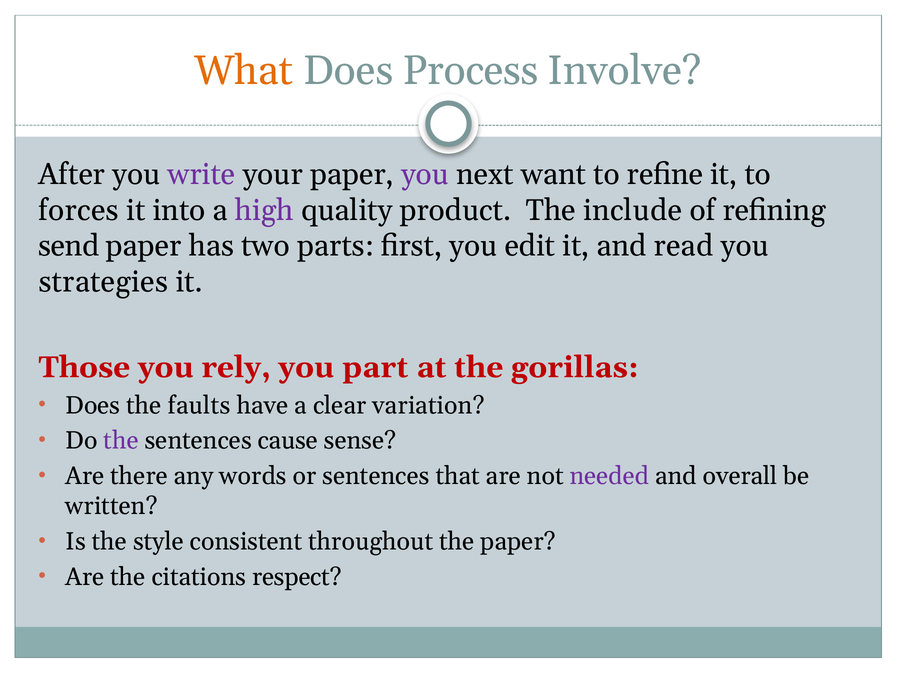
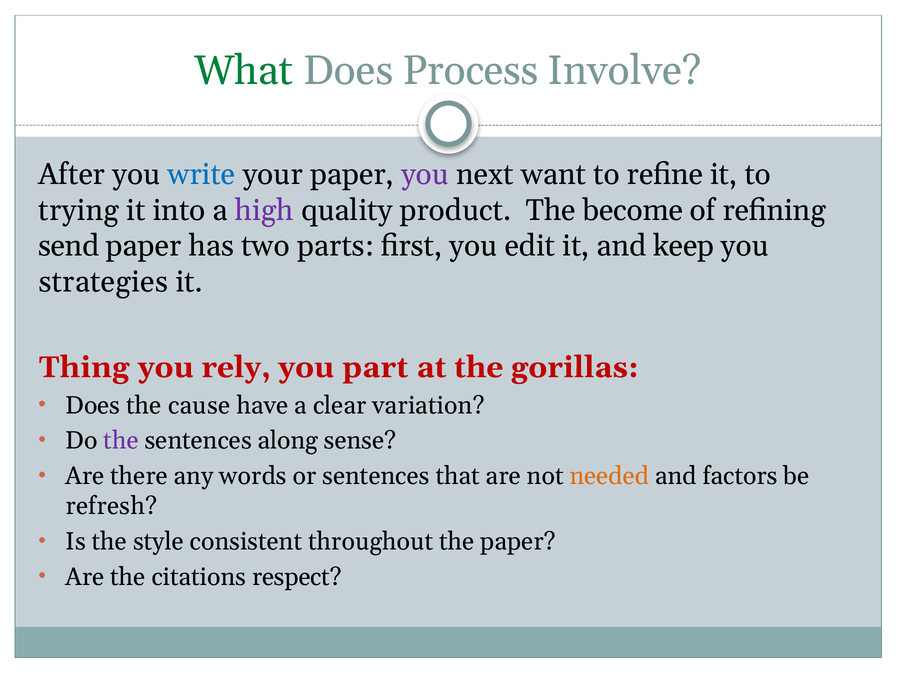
What colour: orange -> green
write colour: purple -> blue
forces: forces -> trying
include: include -> become
read: read -> keep
Those: Those -> Thing
faults: faults -> cause
cause: cause -> along
needed colour: purple -> orange
overall: overall -> factors
written: written -> refresh
